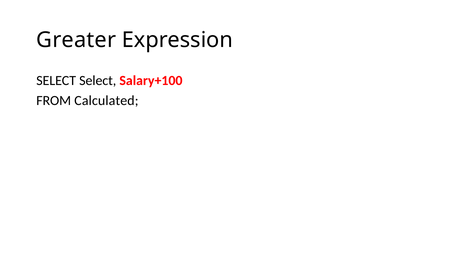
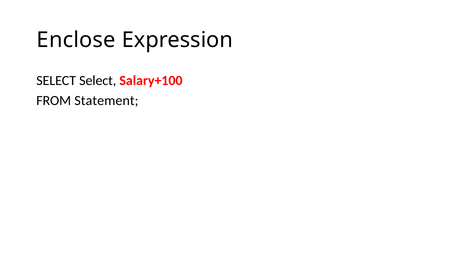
Greater: Greater -> Enclose
Calculated: Calculated -> Statement
